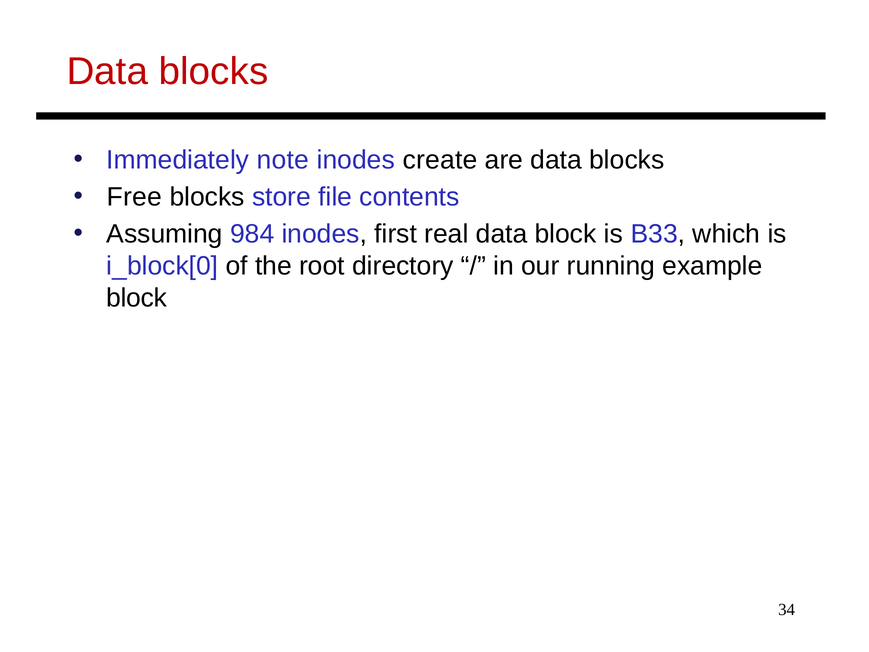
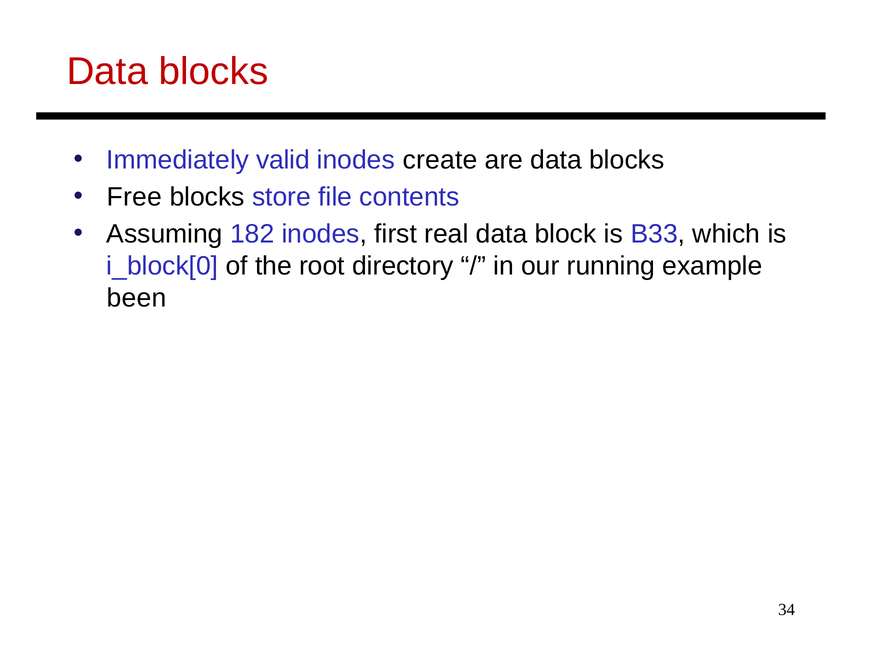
note: note -> valid
984: 984 -> 182
block at (137, 298): block -> been
